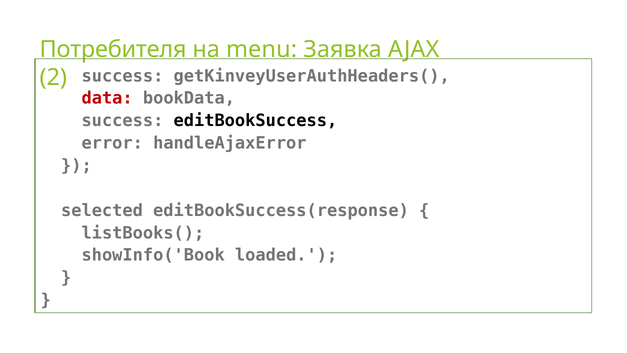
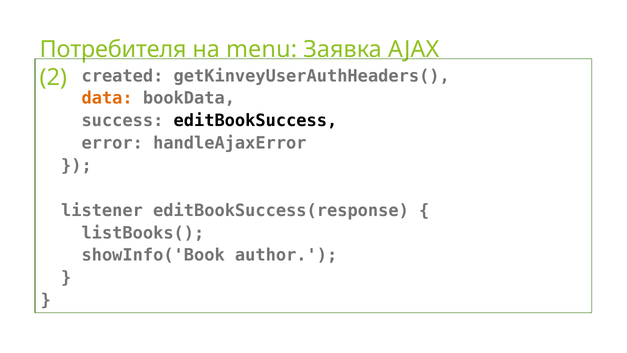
2 success: success -> created
data colour: red -> orange
selected: selected -> listener
loaded: loaded -> author
